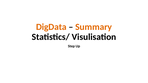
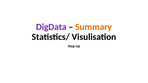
DigData colour: orange -> purple
